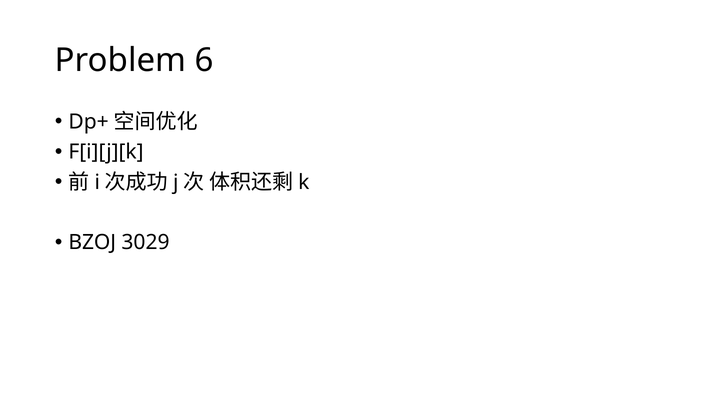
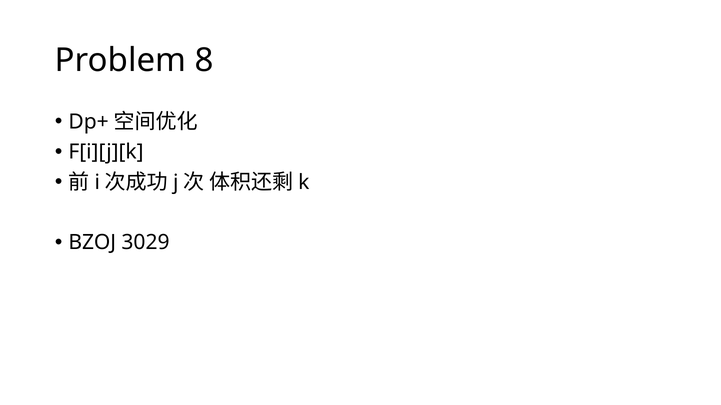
6: 6 -> 8
